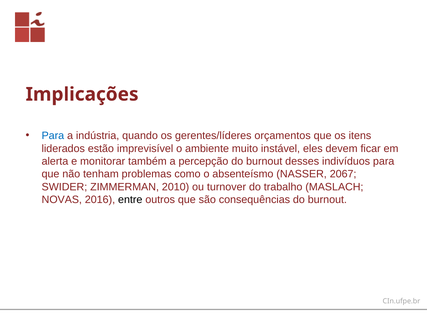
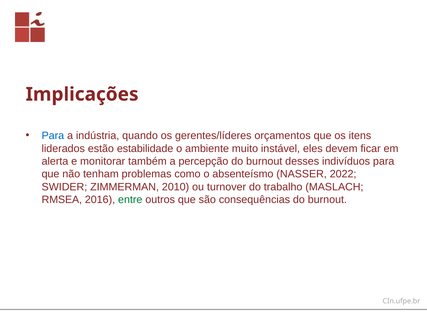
imprevisível: imprevisível -> estabilidade
2067: 2067 -> 2022
NOVAS: NOVAS -> RMSEA
entre colour: black -> green
